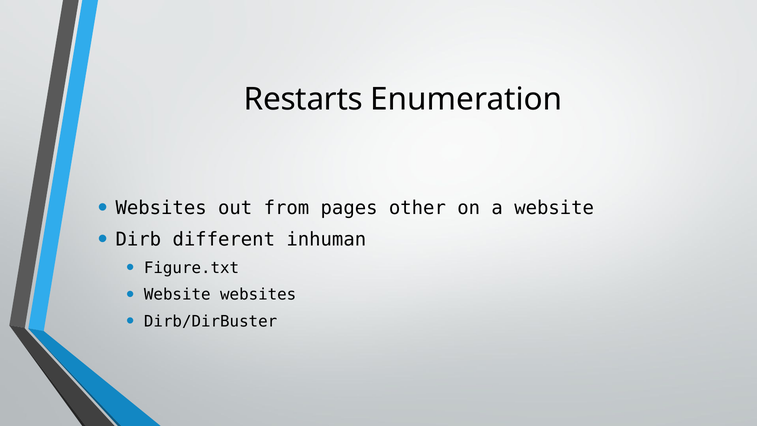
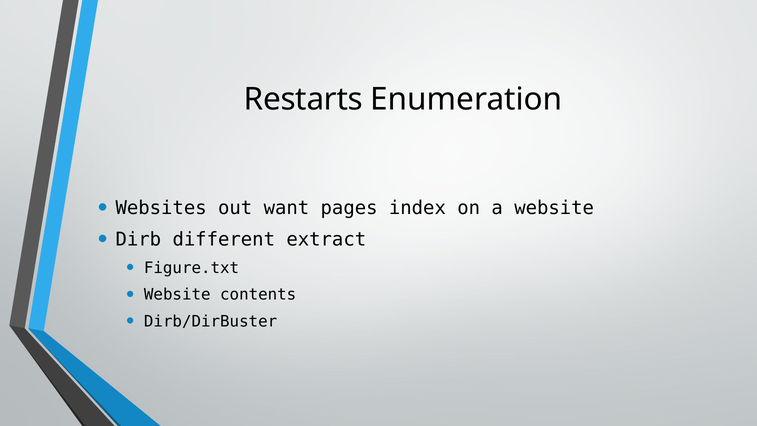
from: from -> want
other: other -> index
inhuman: inhuman -> extract
Website websites: websites -> contents
